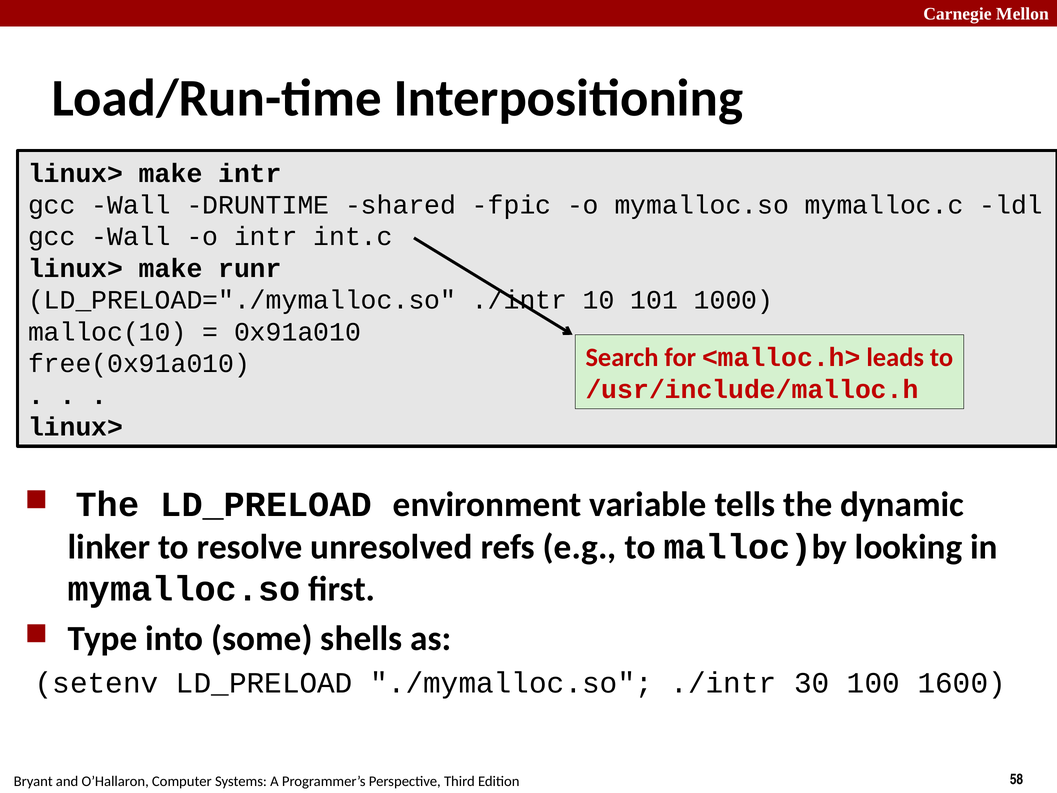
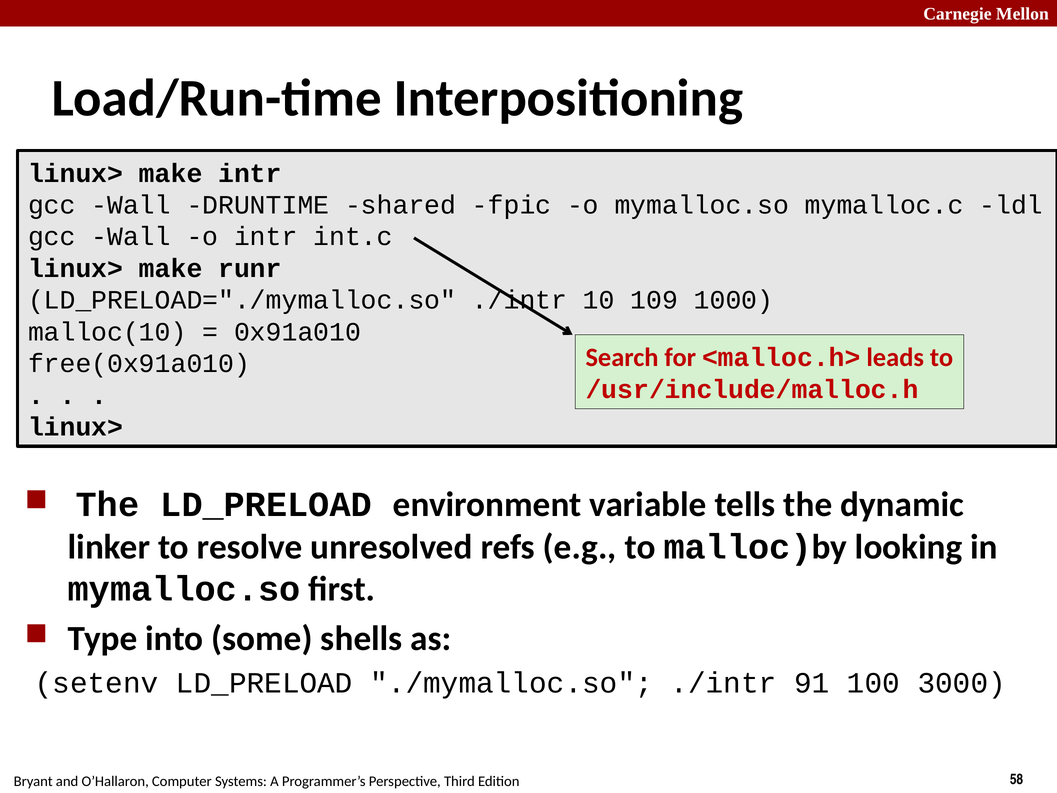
101: 101 -> 109
30: 30 -> 91
1600: 1600 -> 3000
